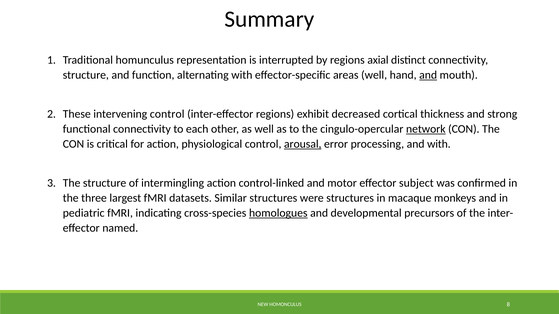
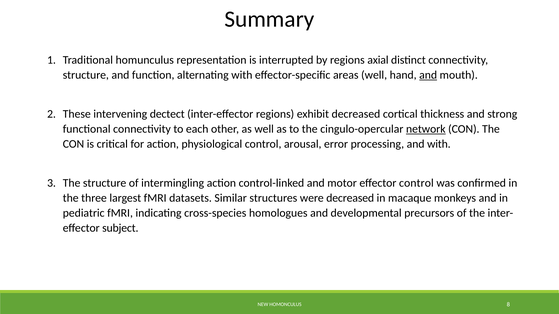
intervening control: control -> dectect
arousal underline: present -> none
effector subject: subject -> control
were structures: structures -> decreased
homologues underline: present -> none
named: named -> subject
